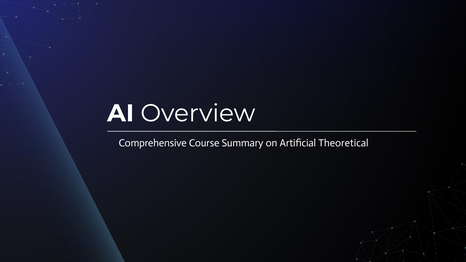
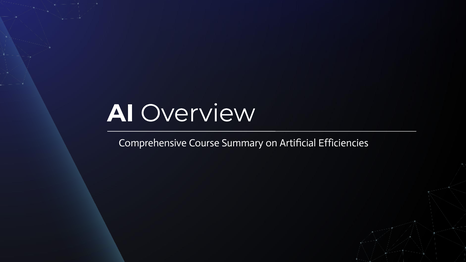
Theoretical: Theoretical -> Efficiencies
